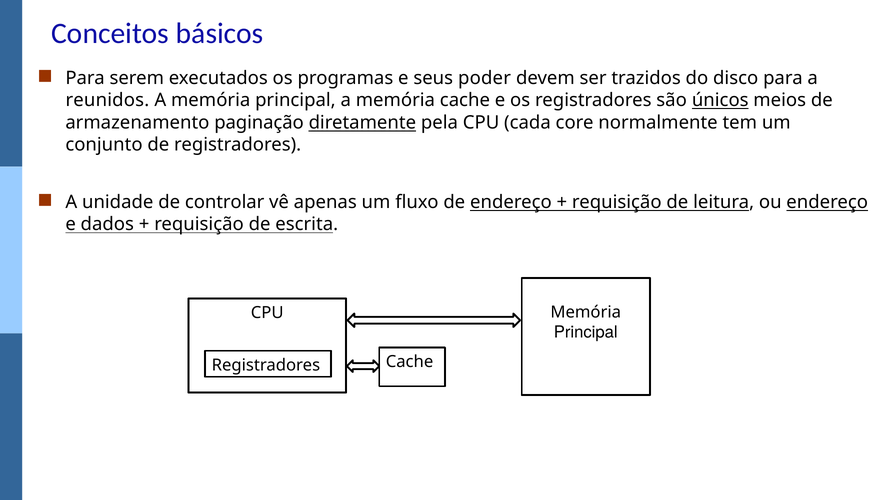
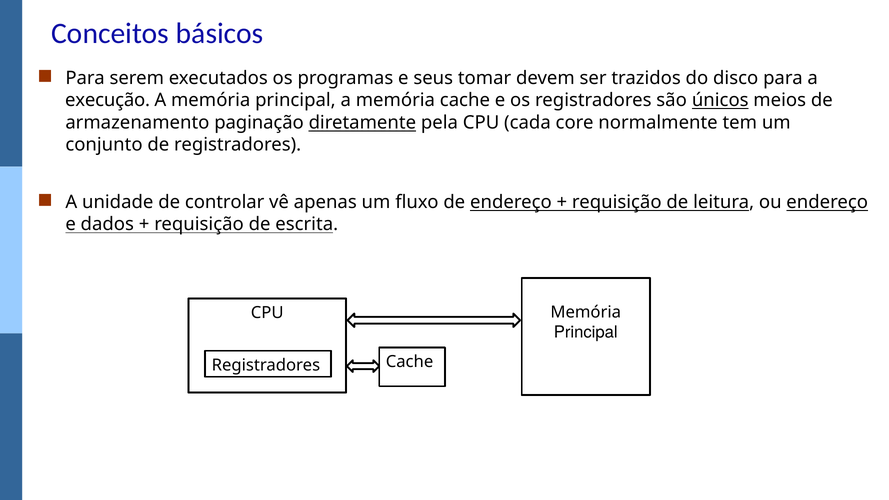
poder: poder -> tomar
reunidos: reunidos -> execução
